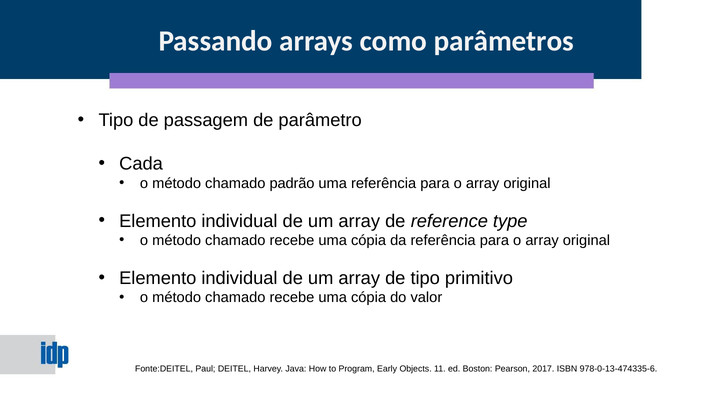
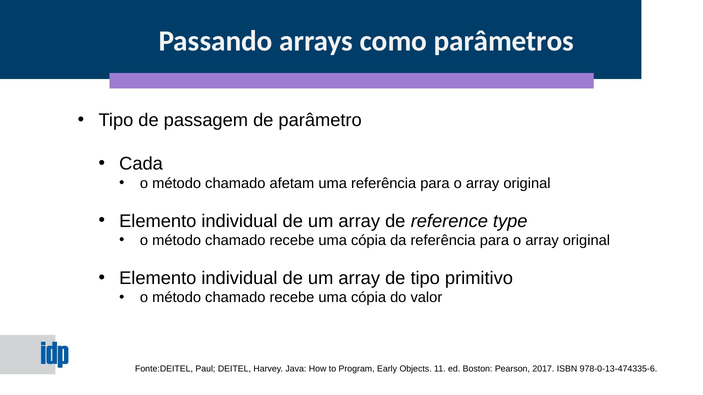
padrão: padrão -> afetam
